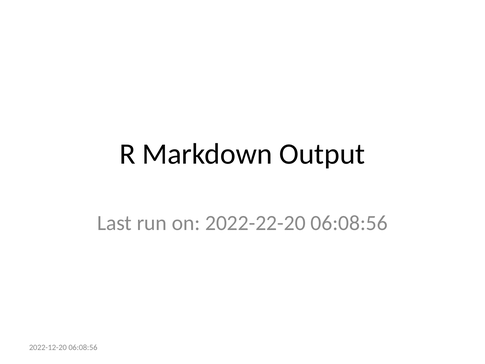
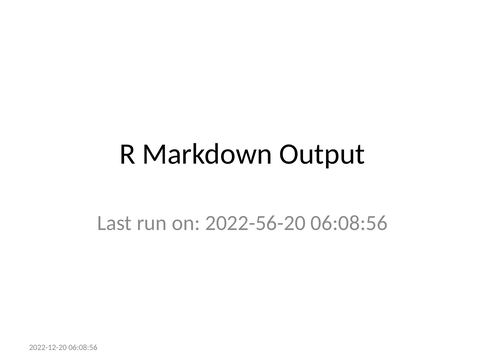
2022-22-20: 2022-22-20 -> 2022-56-20
